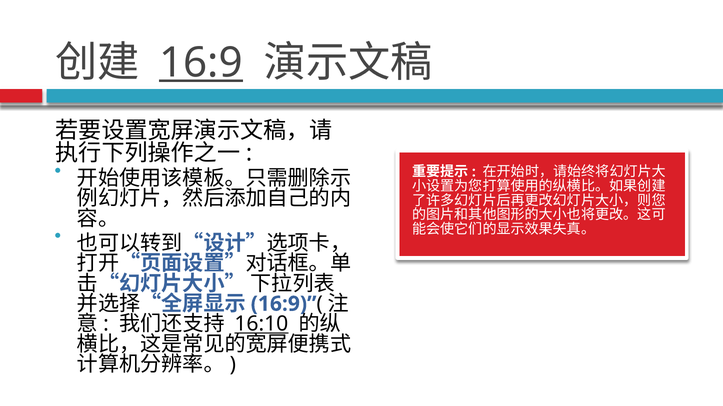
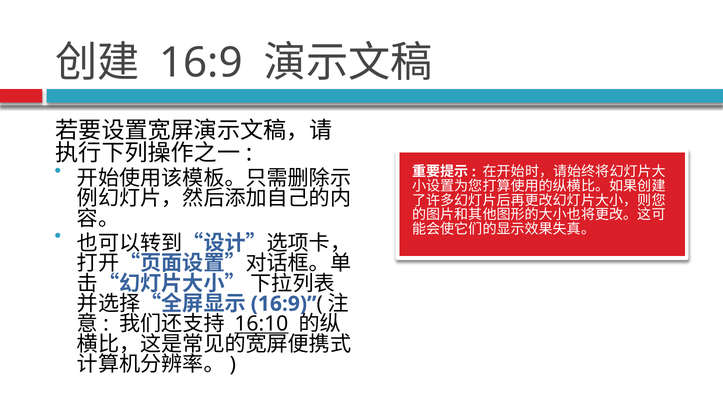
16:9 at (201, 63) underline: present -> none
